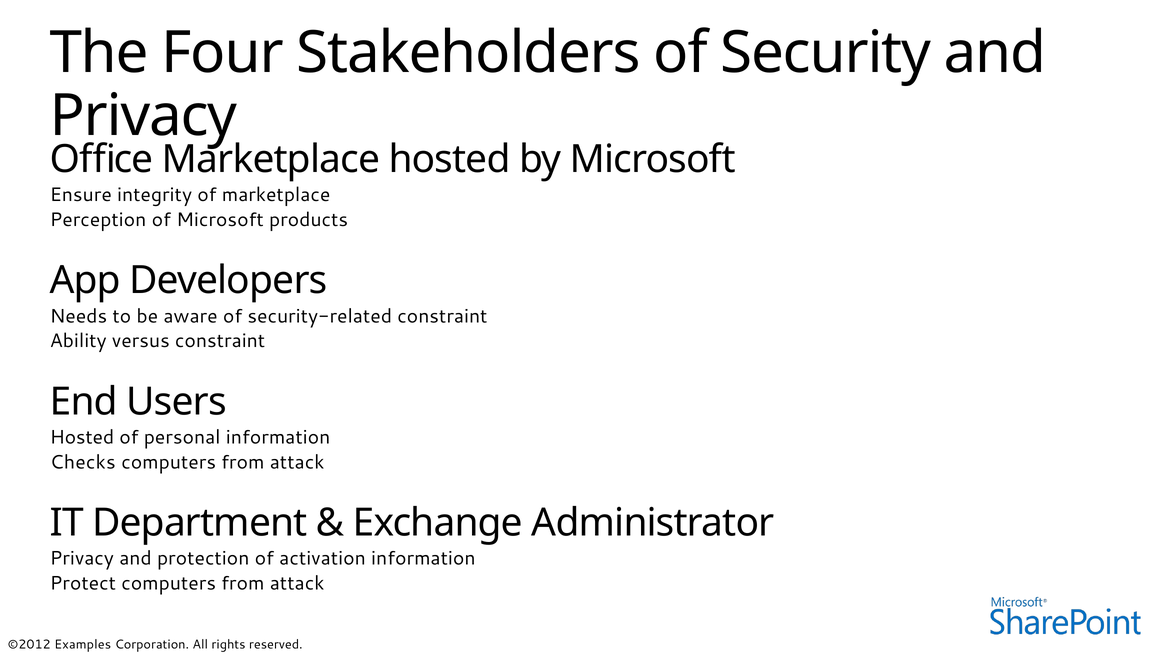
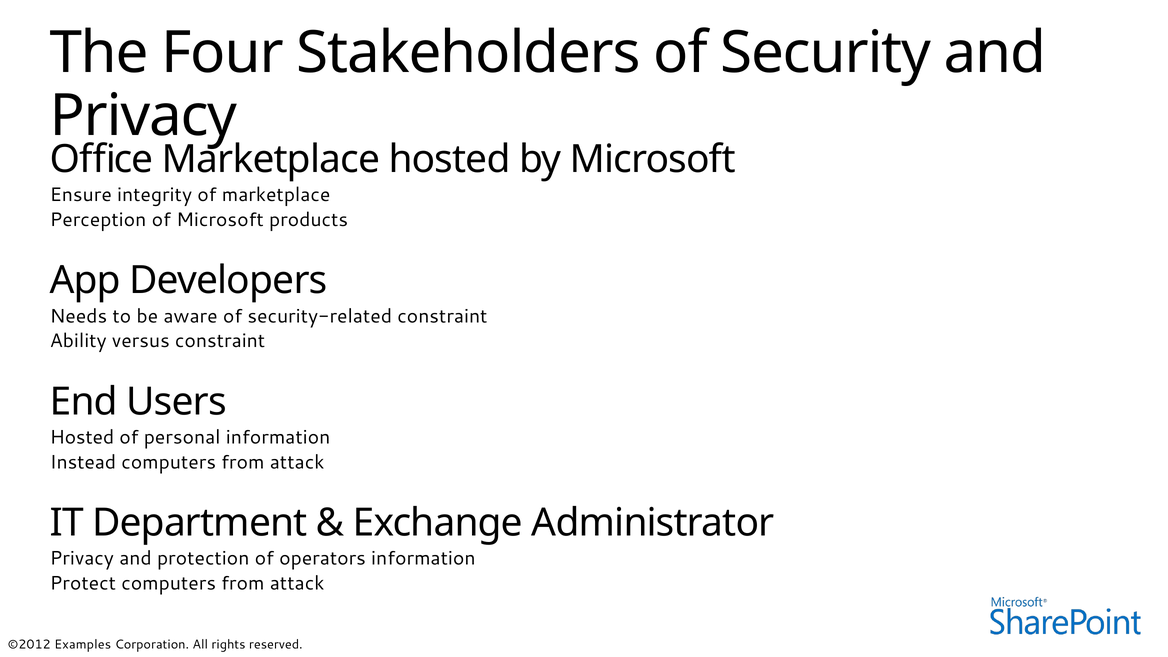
Checks: Checks -> Instead
activation: activation -> operators
